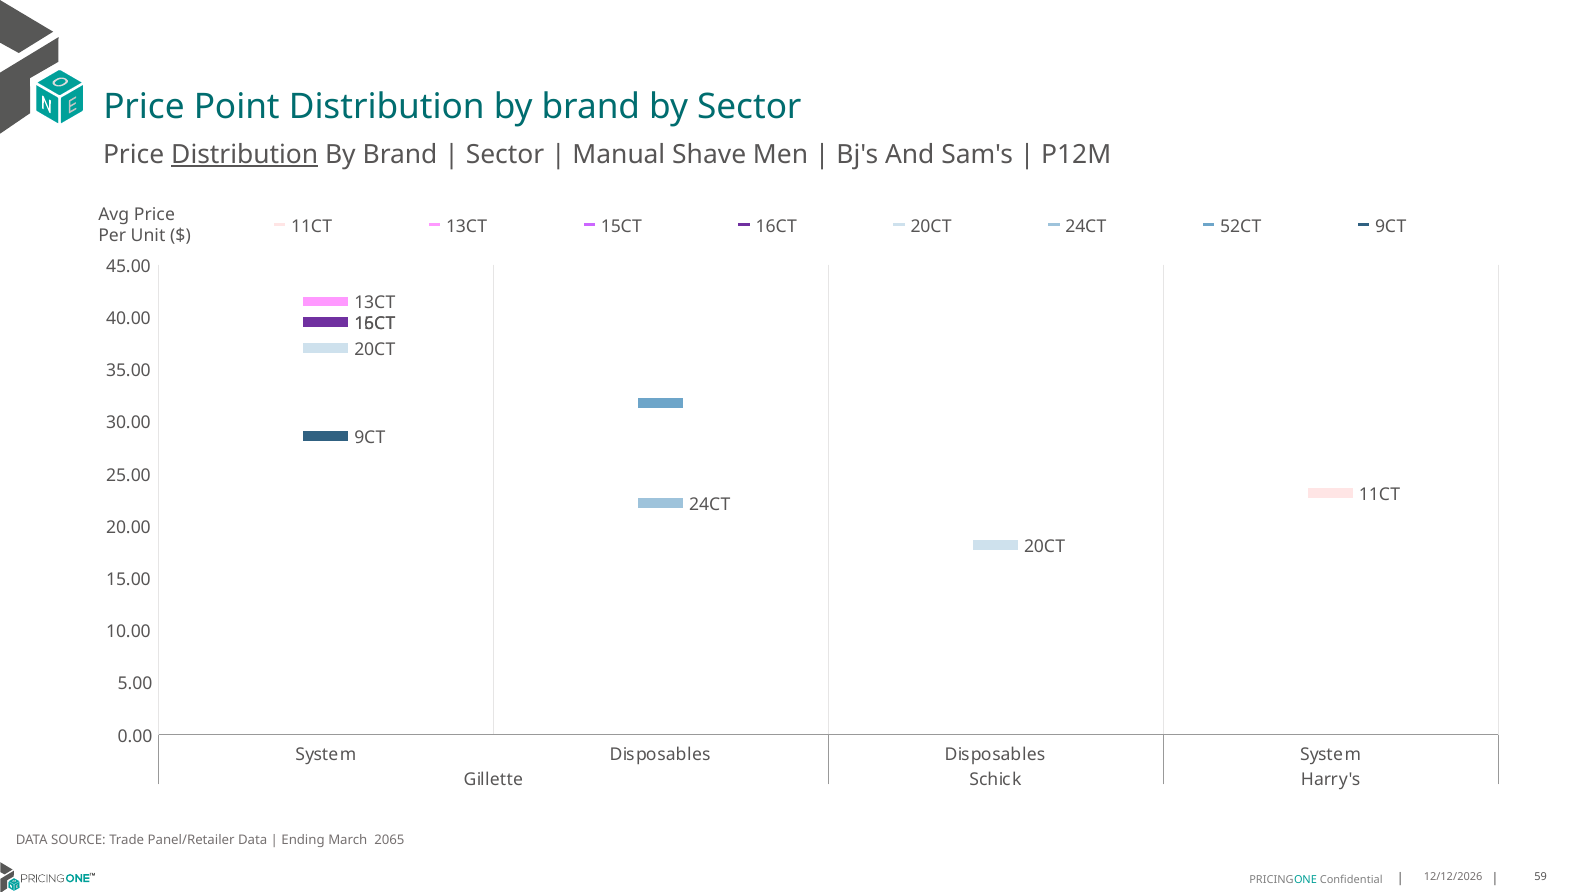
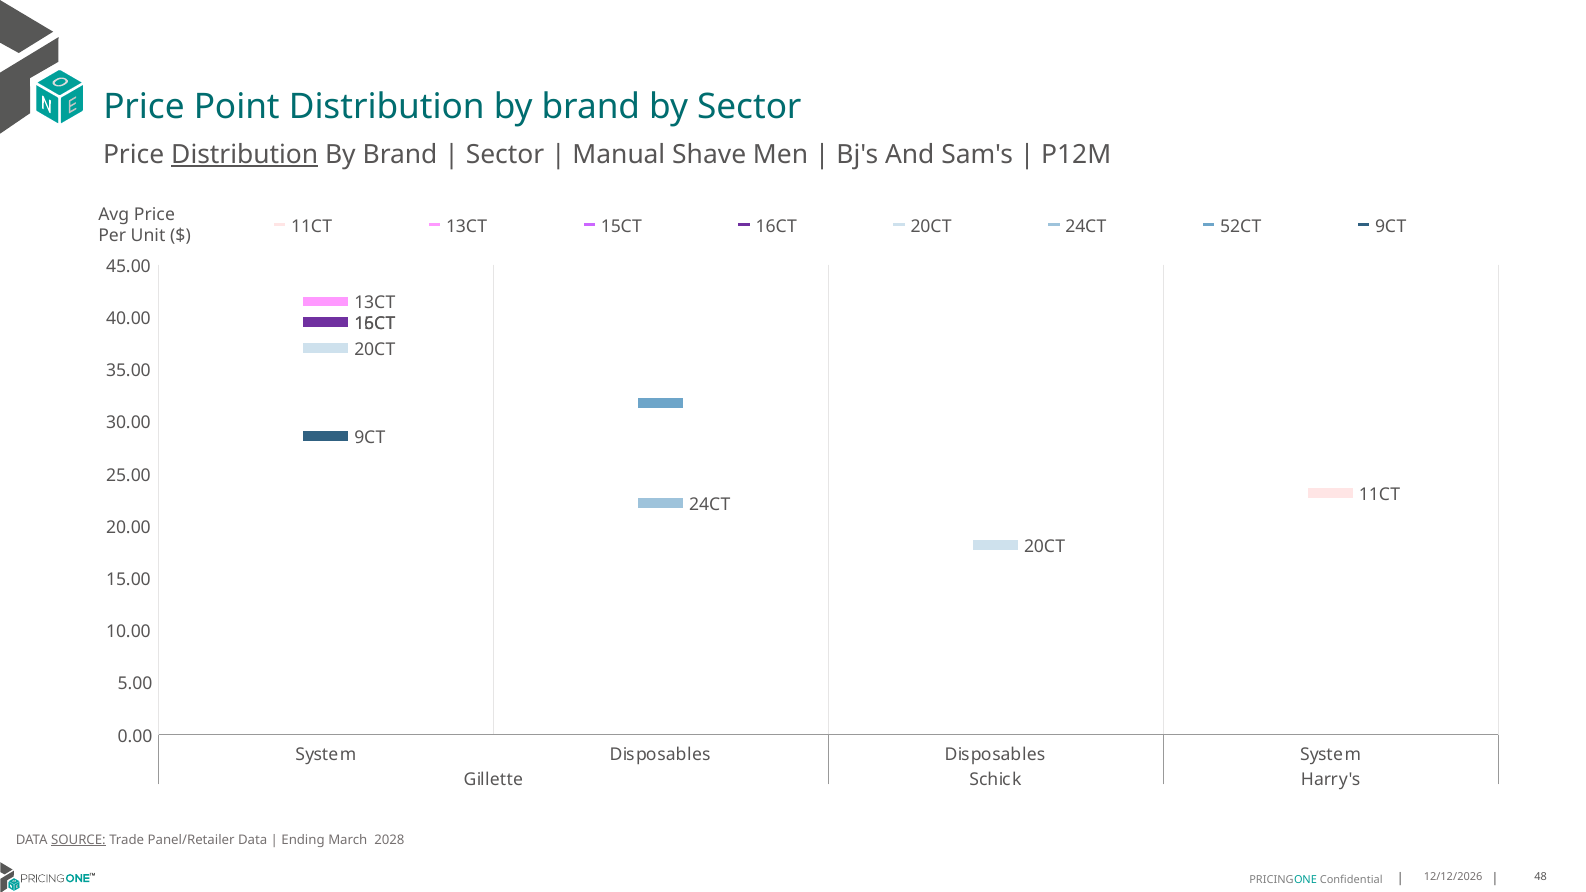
SOURCE underline: none -> present
2065: 2065 -> 2028
59: 59 -> 48
